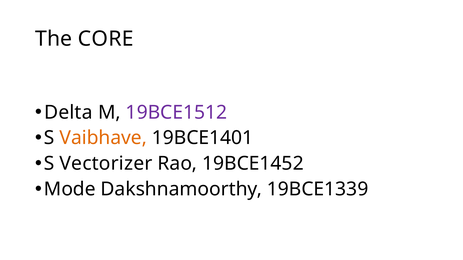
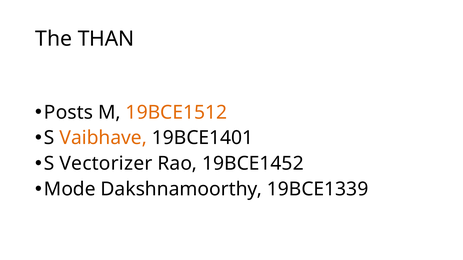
CORE: CORE -> THAN
Delta: Delta -> Posts
19BCE1512 colour: purple -> orange
